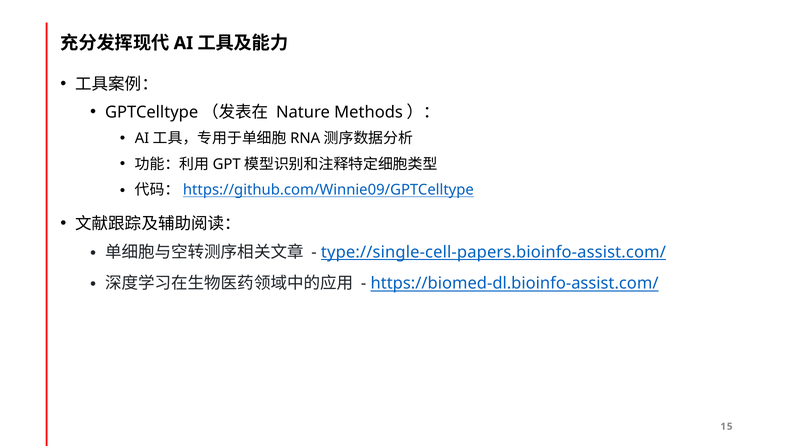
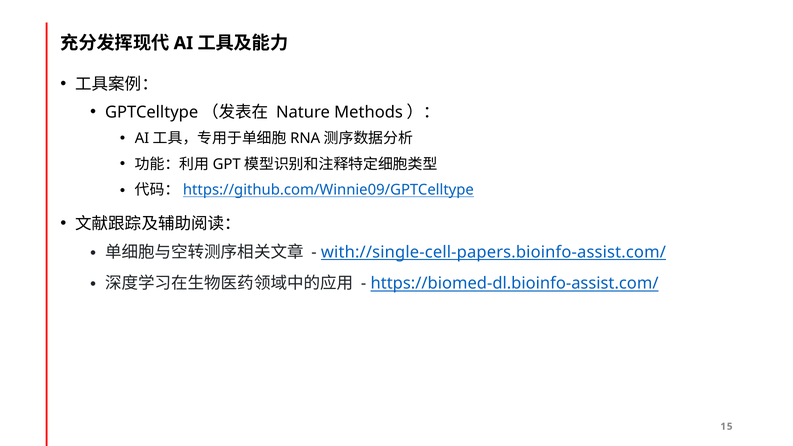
type://single-cell-papers.bioinfo-assist.com/: type://single-cell-papers.bioinfo-assist.com/ -> with://single-cell-papers.bioinfo-assist.com/
